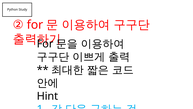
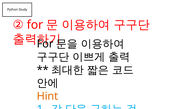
Hint colour: black -> orange
